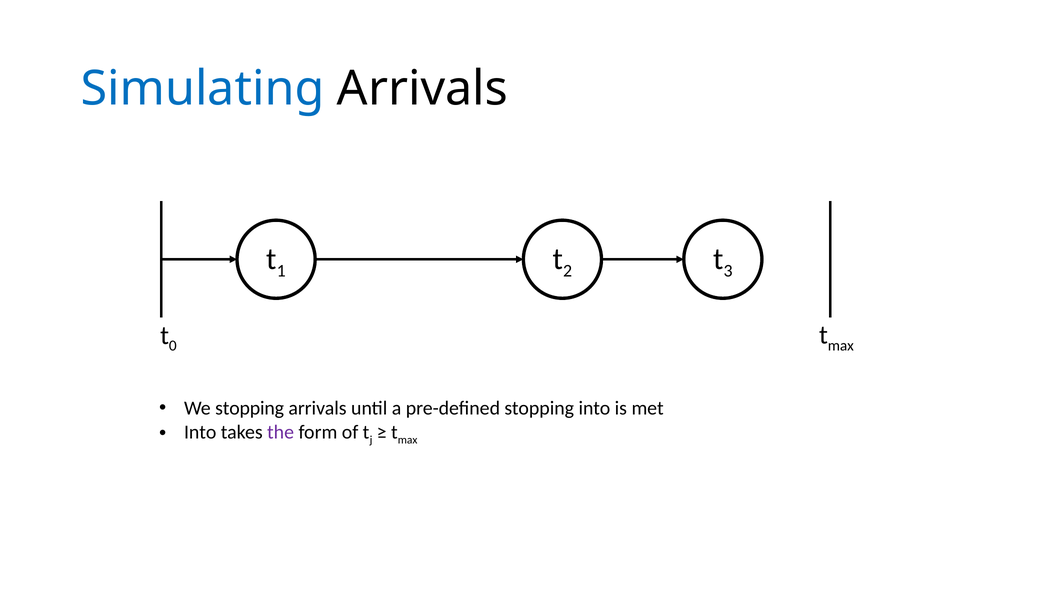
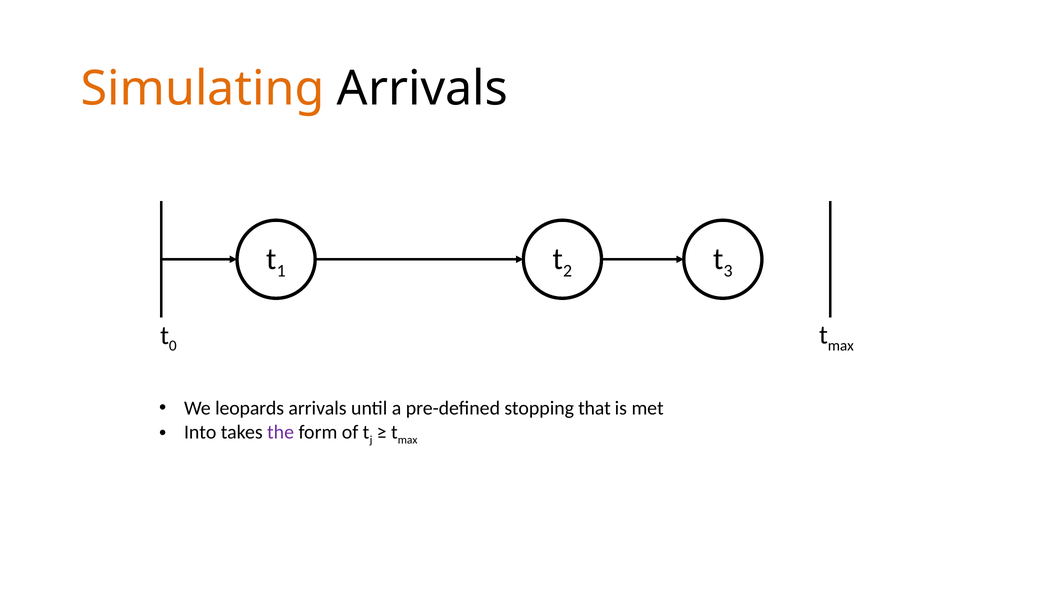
Simulating colour: blue -> orange
We stopping: stopping -> leopards
stopping into: into -> that
